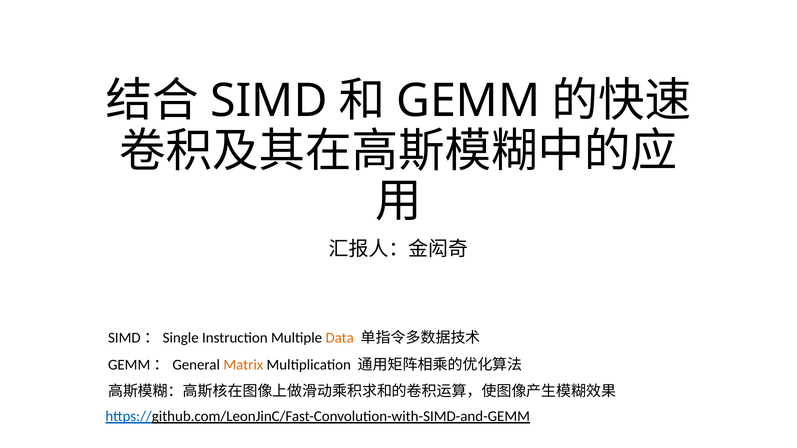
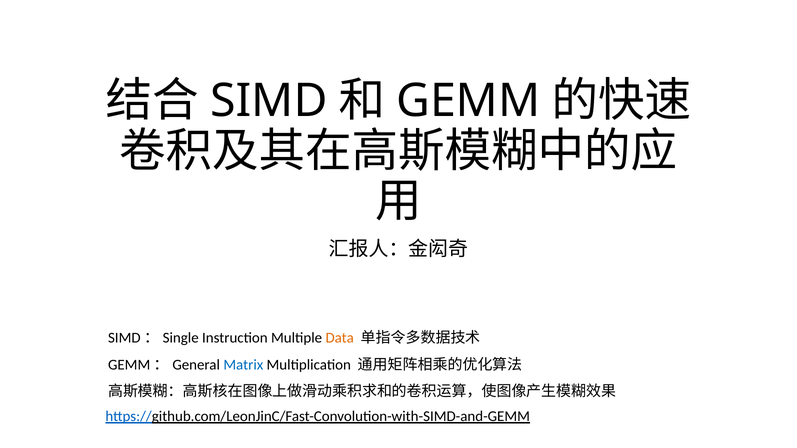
Matrix colour: orange -> blue
